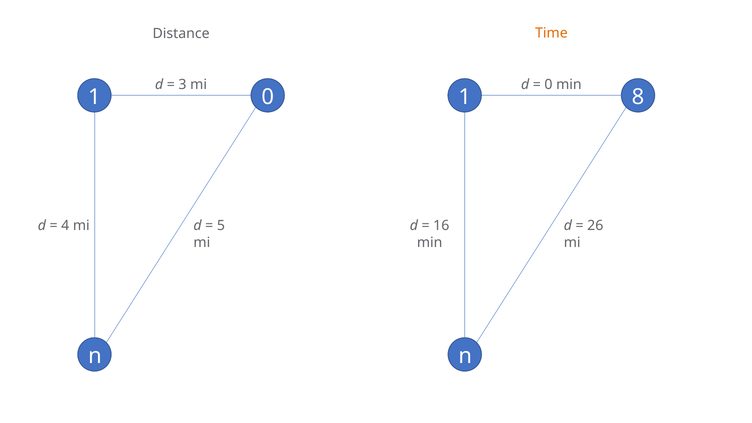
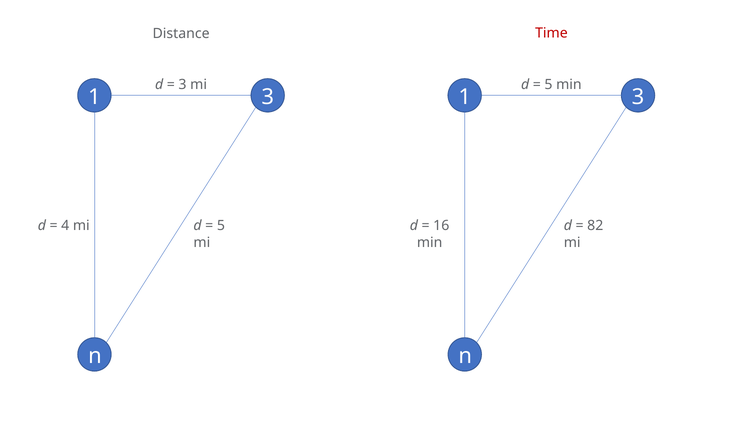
Time colour: orange -> red
0 at (548, 85): 0 -> 5
0 at (268, 97): 0 -> 3
8 at (638, 97): 8 -> 3
26: 26 -> 82
